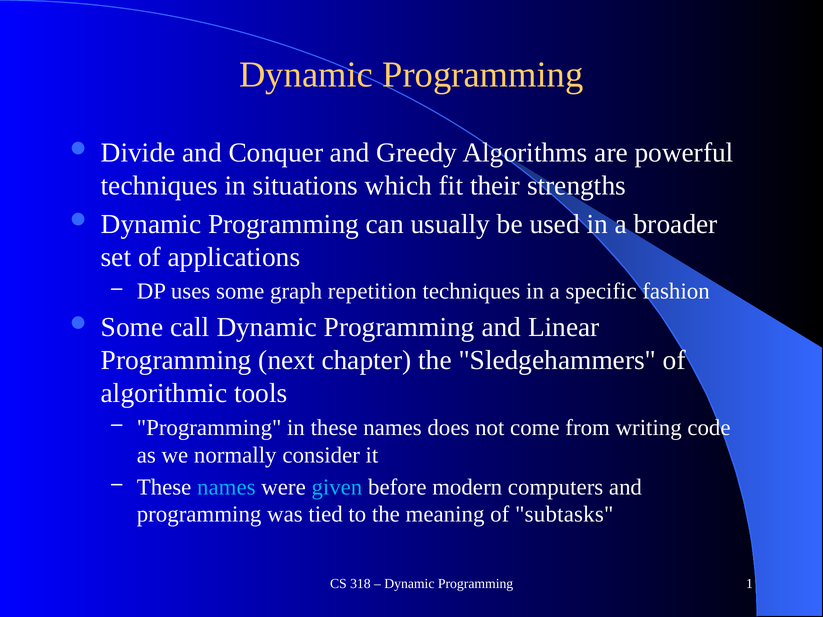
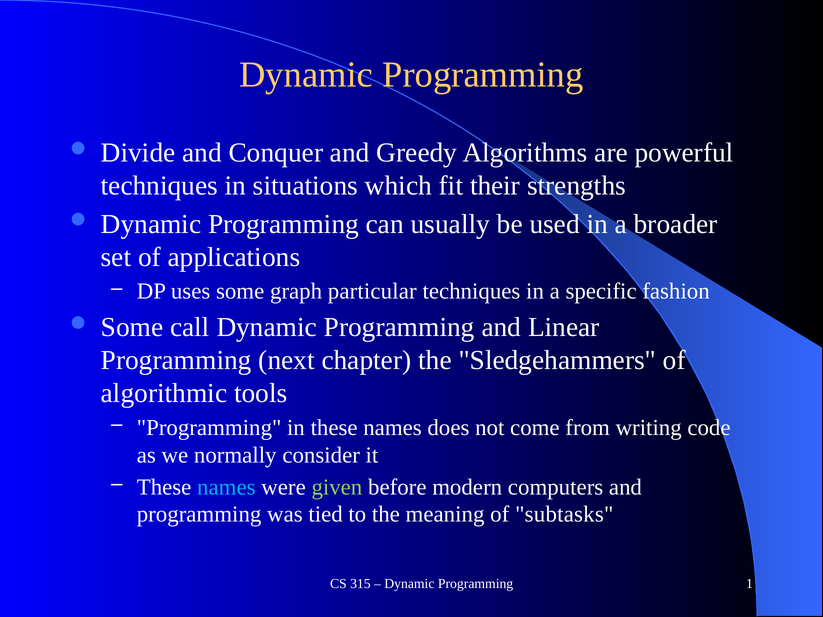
repetition: repetition -> particular
given colour: light blue -> light green
318: 318 -> 315
